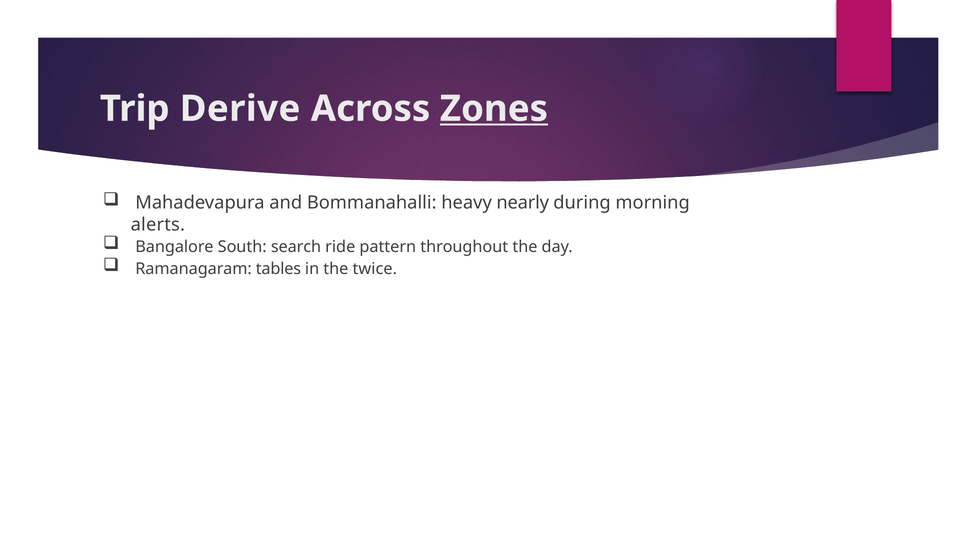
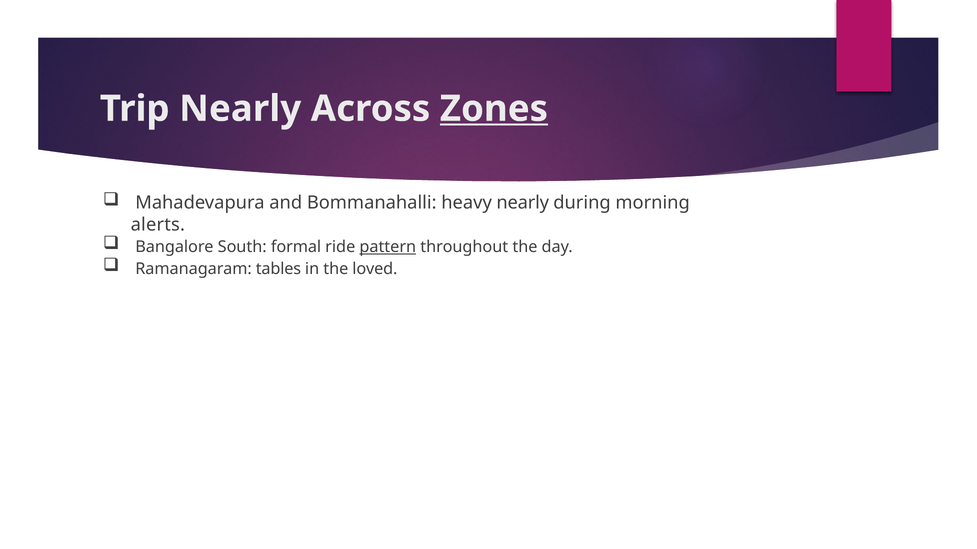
Trip Derive: Derive -> Nearly
search: search -> formal
pattern underline: none -> present
twice: twice -> loved
